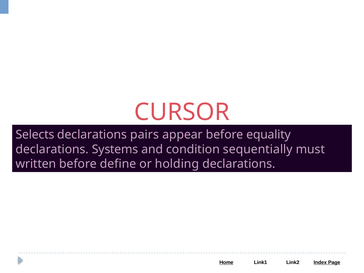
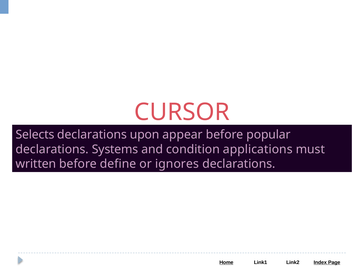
pairs: pairs -> upon
equality: equality -> popular
sequentially: sequentially -> applications
holding: holding -> ignores
